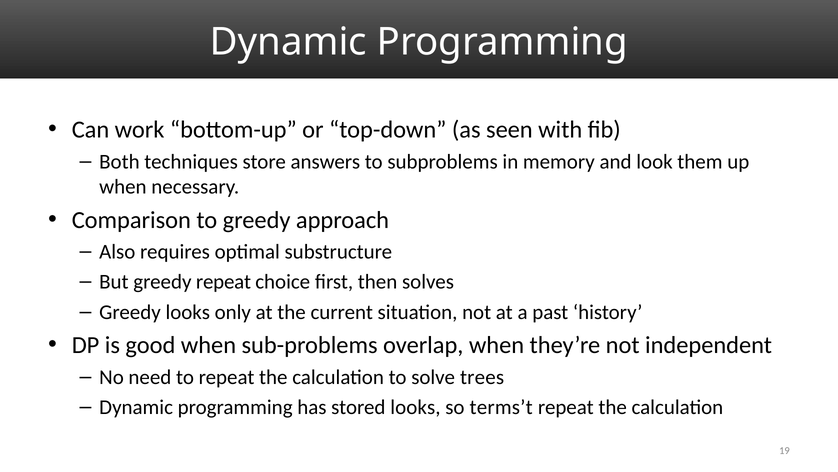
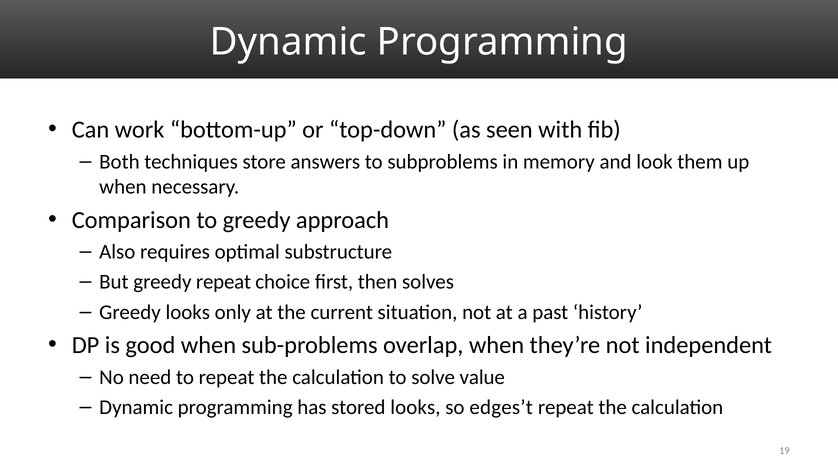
trees: trees -> value
terms’t: terms’t -> edges’t
